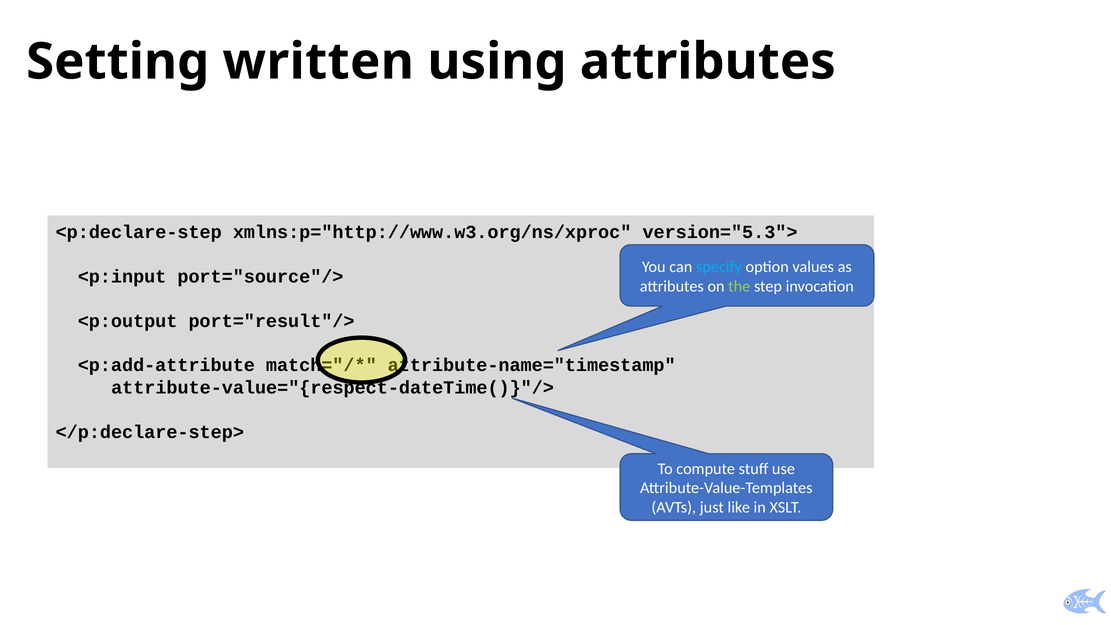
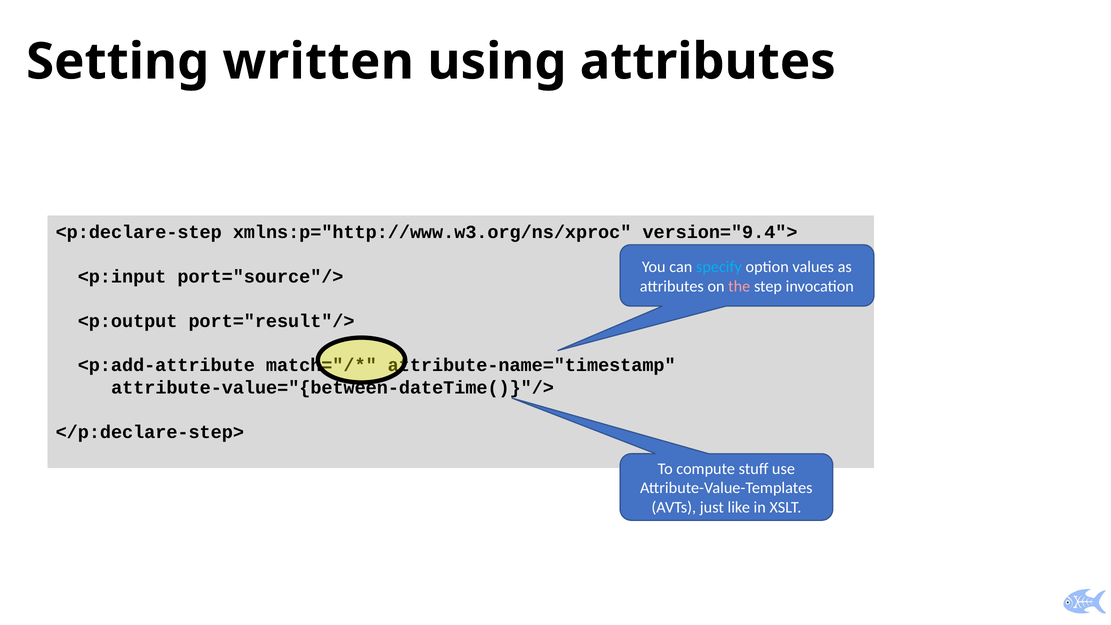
version="5.3">: version="5.3"> -> version="9.4">
the colour: light green -> pink
attribute-value="{respect-dateTime()}"/>: attribute-value="{respect-dateTime()}"/> -> attribute-value="{between-dateTime()}"/>
